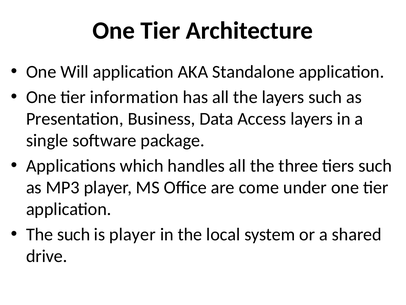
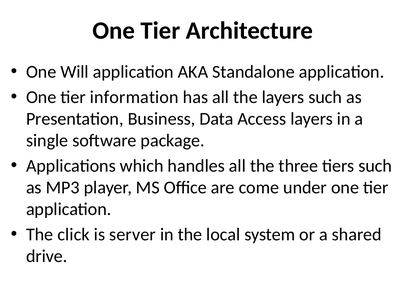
The such: such -> click
is player: player -> server
